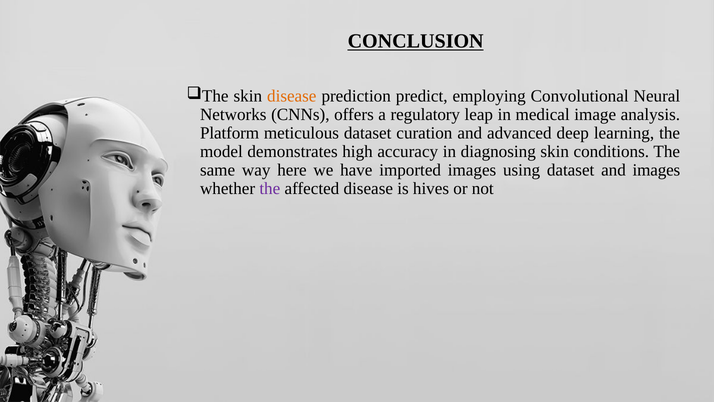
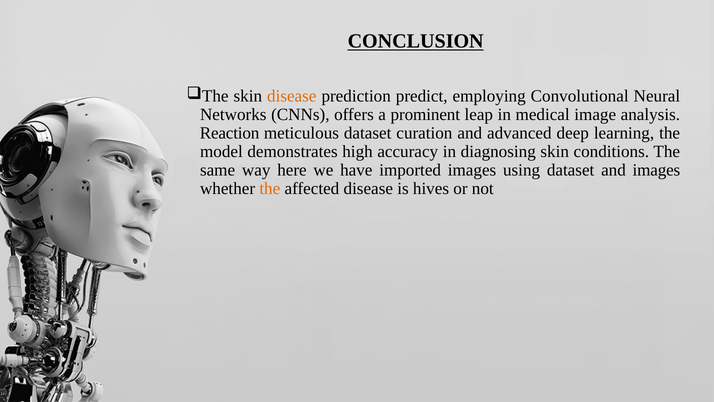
regulatory: regulatory -> prominent
Platform: Platform -> Reaction
the at (270, 188) colour: purple -> orange
